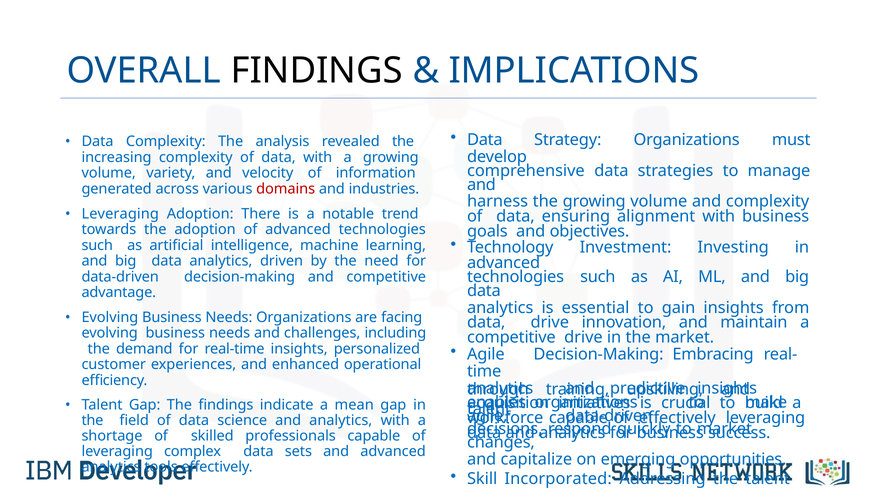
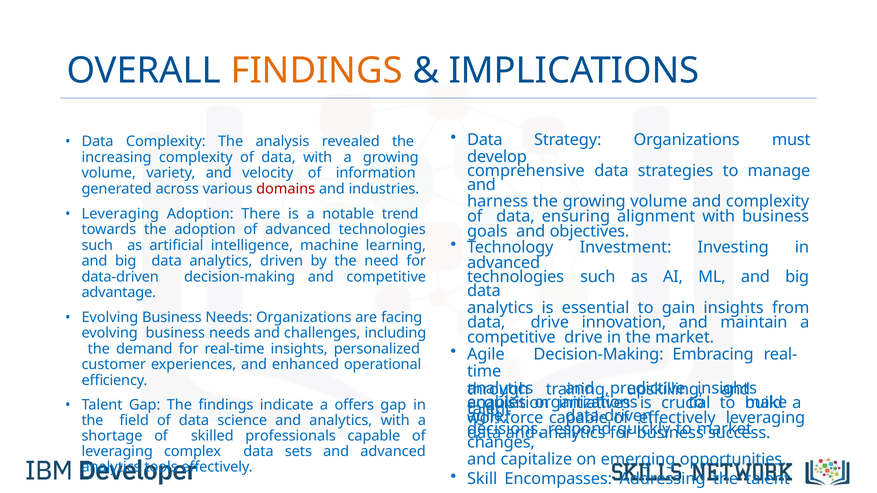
FINDINGS at (317, 70) colour: black -> orange
mean: mean -> offers
Incorporated: Incorporated -> Encompasses
